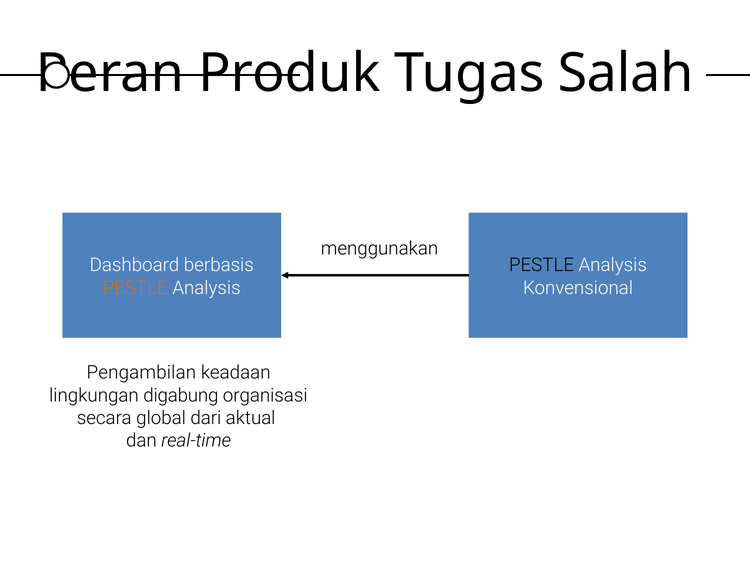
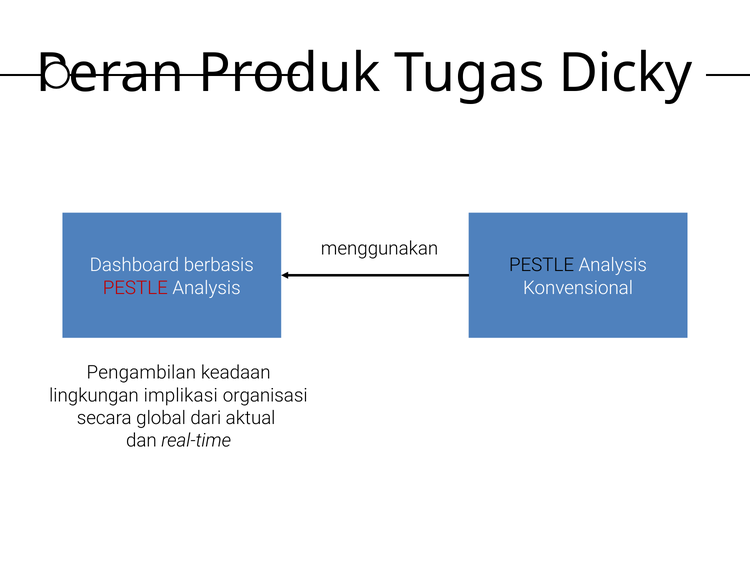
Salah: Salah -> Dicky
PESTLE at (135, 288) colour: orange -> red
digabung: digabung -> implikasi
